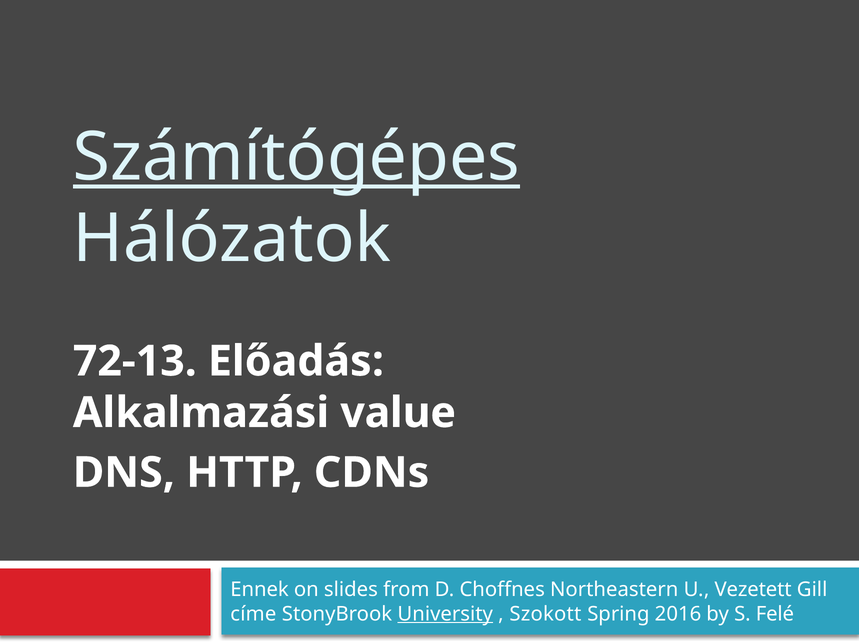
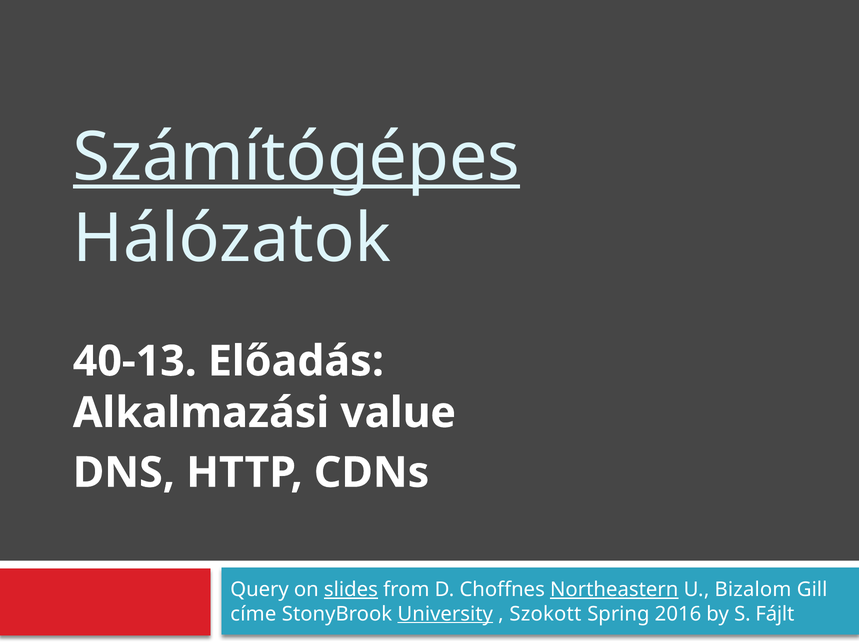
72-13: 72-13 -> 40-13
Ennek: Ennek -> Query
slides underline: none -> present
Northeastern underline: none -> present
Vezetett: Vezetett -> Bizalom
Felé: Felé -> Fájlt
